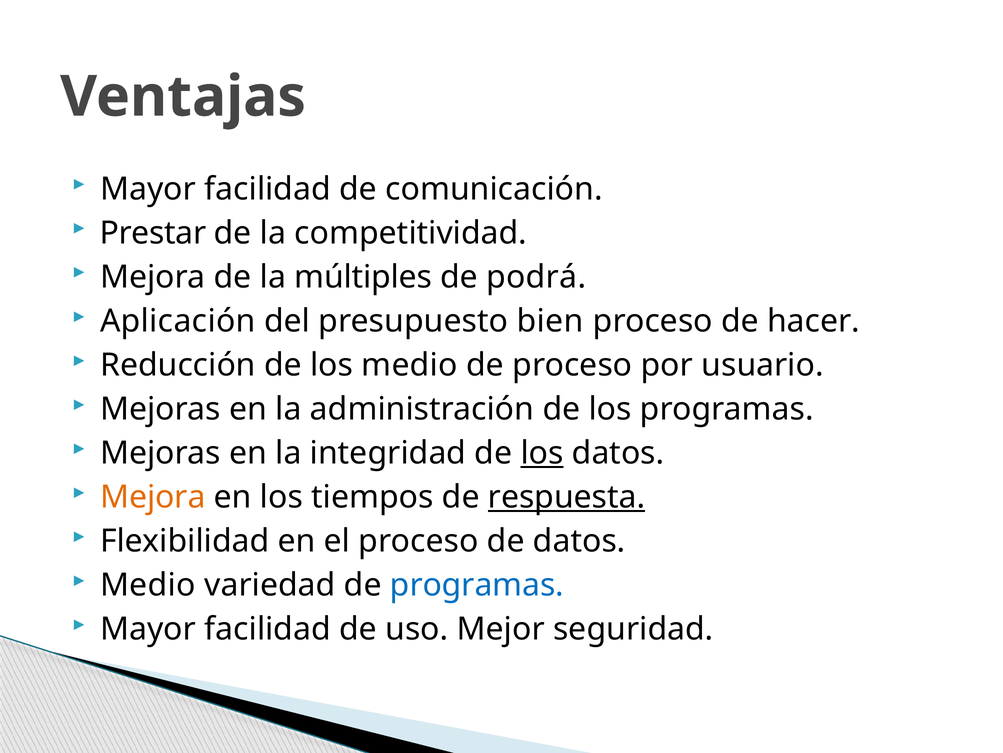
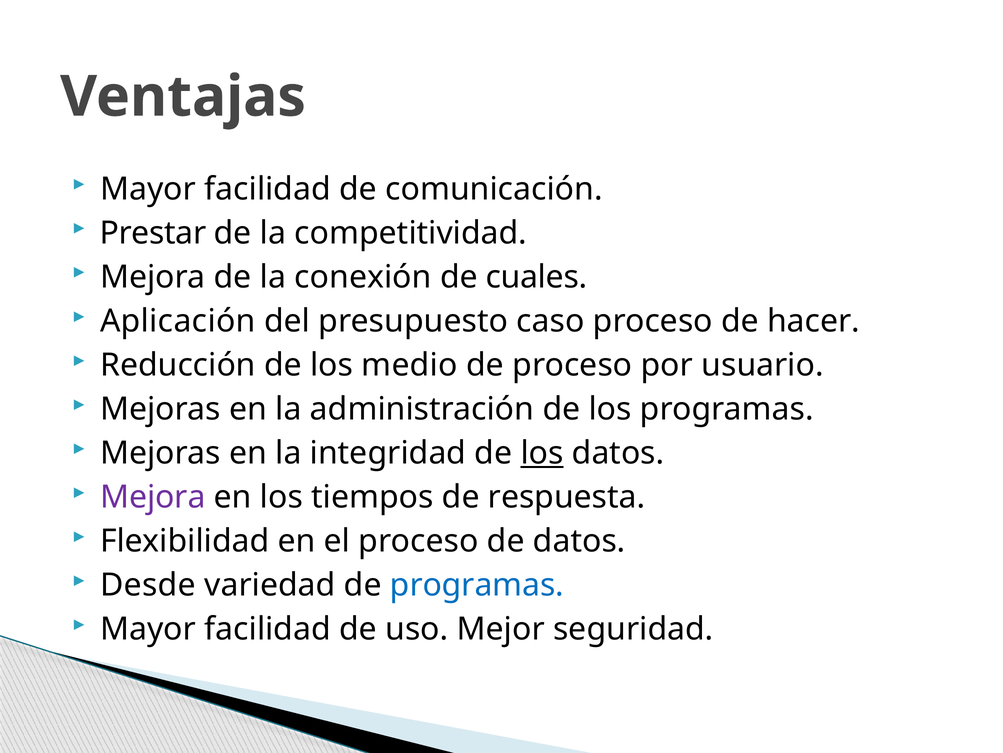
múltiples: múltiples -> conexión
podrá: podrá -> cuales
bien: bien -> caso
Mejora at (153, 497) colour: orange -> purple
respuesta underline: present -> none
Medio at (148, 585): Medio -> Desde
